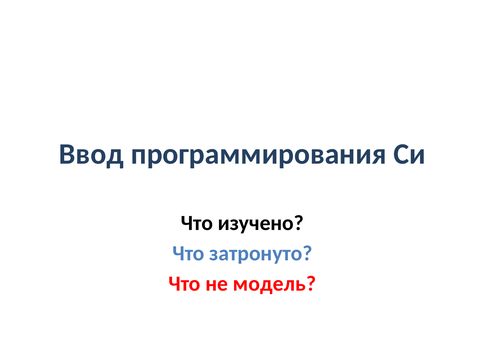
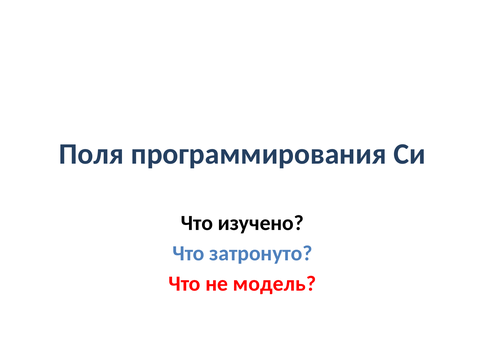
Ввод: Ввод -> Поля
